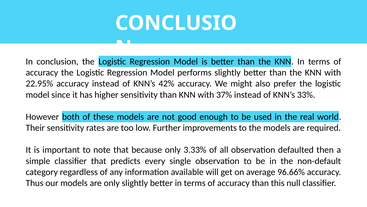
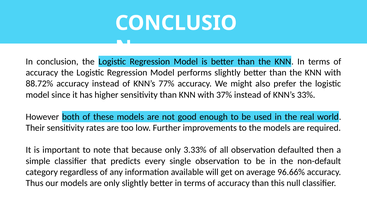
22.95%: 22.95% -> 88.72%
42%: 42% -> 77%
